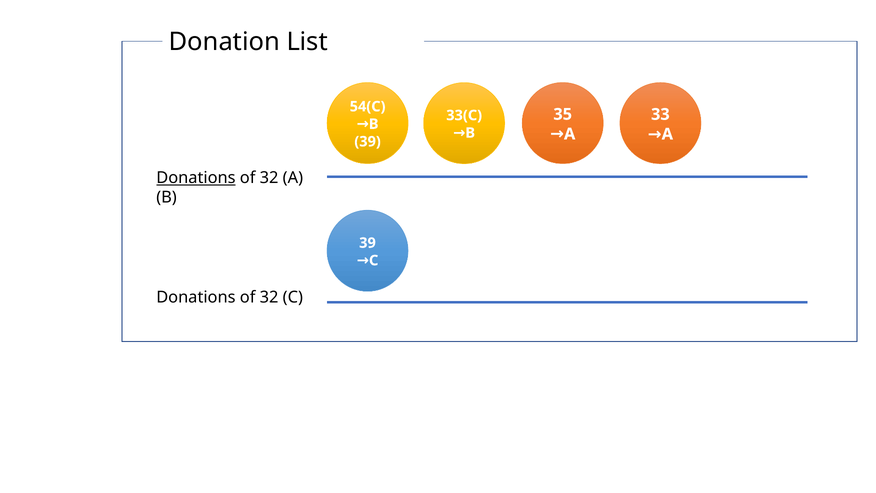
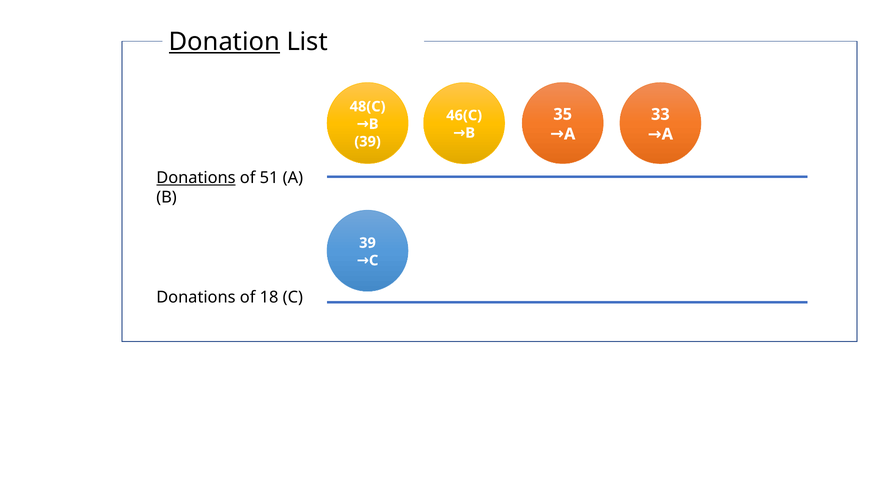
Donation underline: none -> present
54(C: 54(C -> 48(C
33(C: 33(C -> 46(C
32 at (269, 178): 32 -> 51
32 at (269, 297): 32 -> 18
